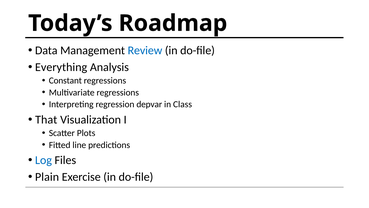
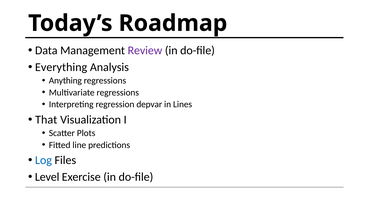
Review colour: blue -> purple
Constant: Constant -> Anything
Class: Class -> Lines
Plain: Plain -> Level
